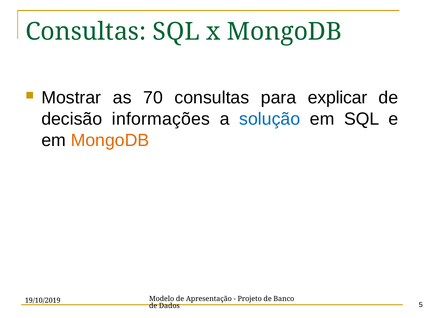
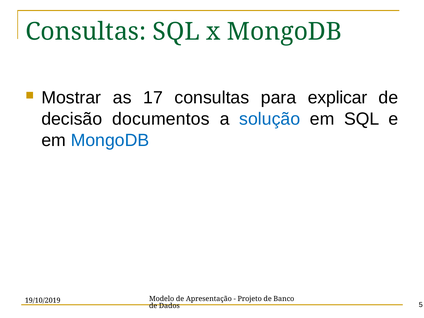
70: 70 -> 17
informações: informações -> documentos
MongoDB at (110, 140) colour: orange -> blue
